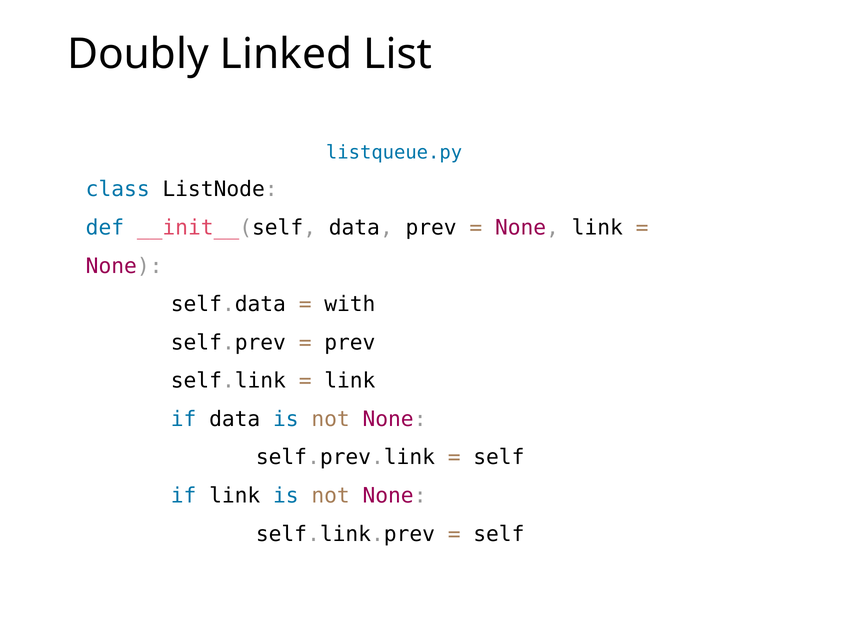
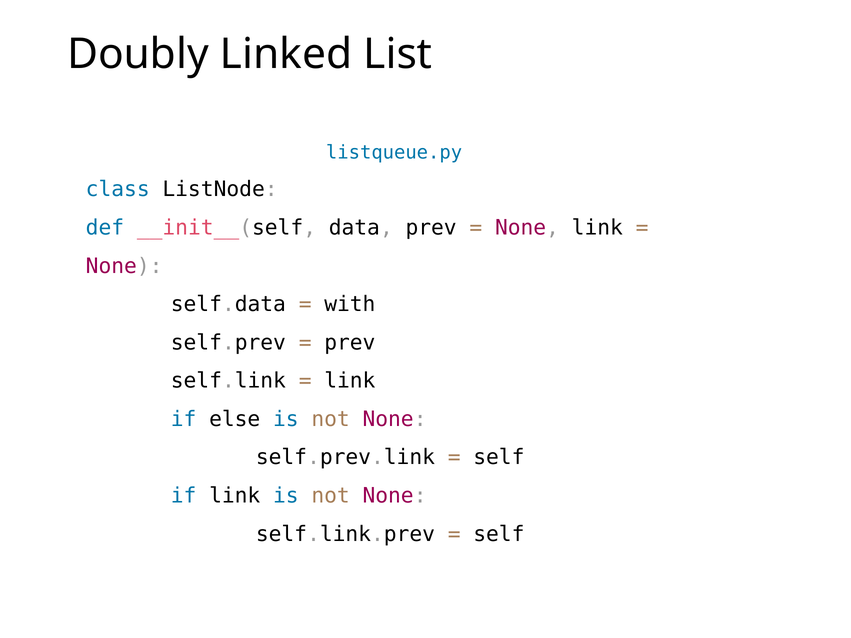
if data: data -> else
